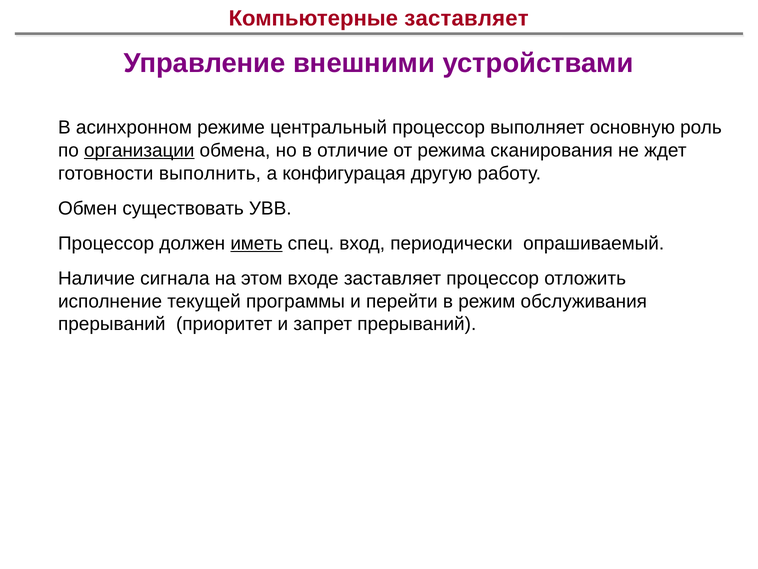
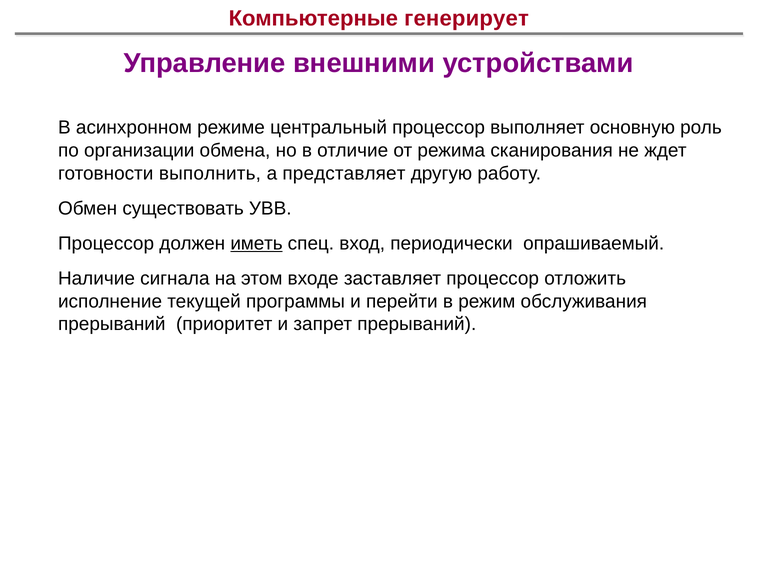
Компьютерные заставляет: заставляет -> генерирует
организации underline: present -> none
конфигурацая: конфигурацая -> представляет
